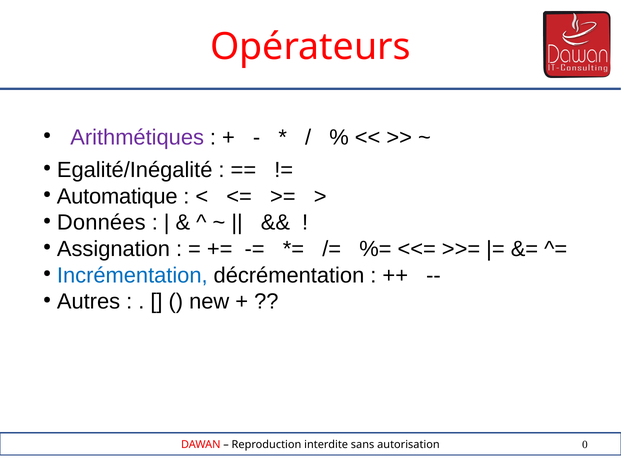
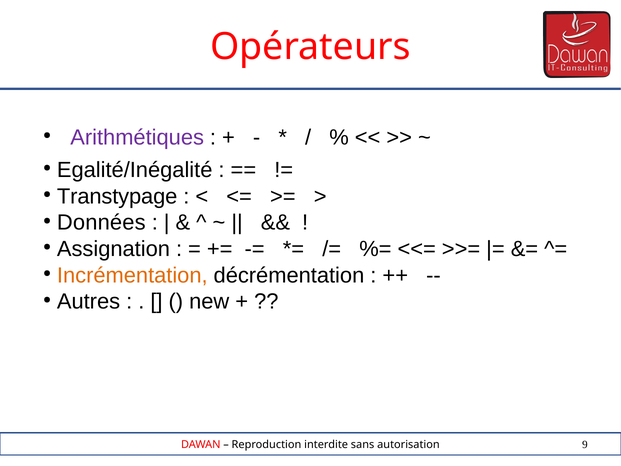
Automatique: Automatique -> Transtypage
Incrémentation colour: blue -> orange
0: 0 -> 9
